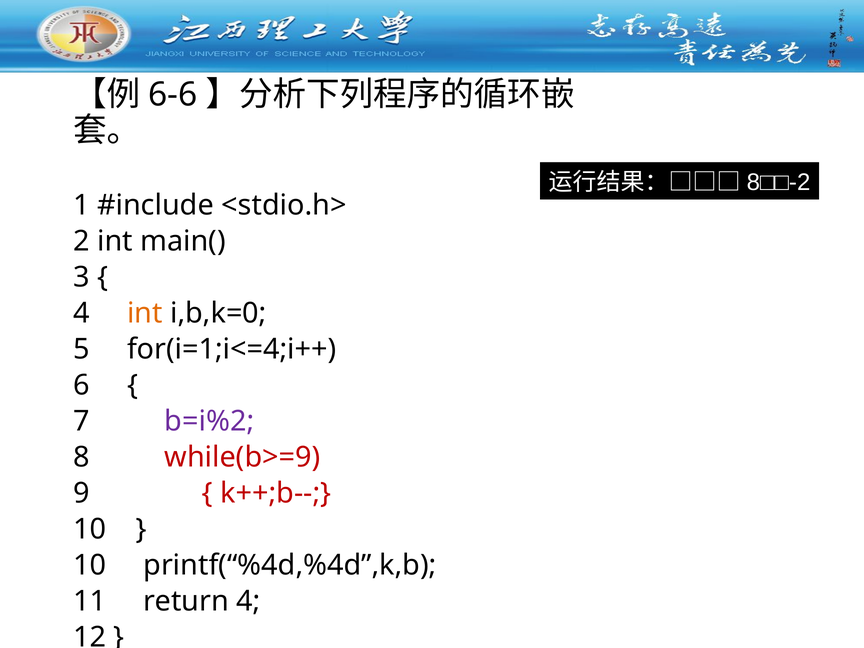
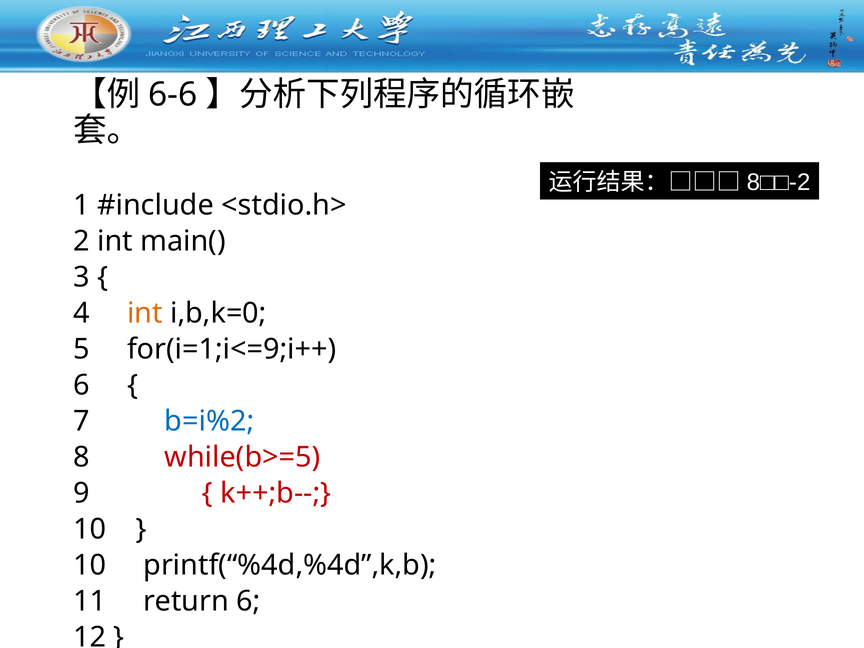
for(i=1;i<=4;i++: for(i=1;i<=4;i++ -> for(i=1;i<=9;i++
b=i%2 colour: purple -> blue
while(b>=9: while(b>=9 -> while(b>=5
return 4: 4 -> 6
